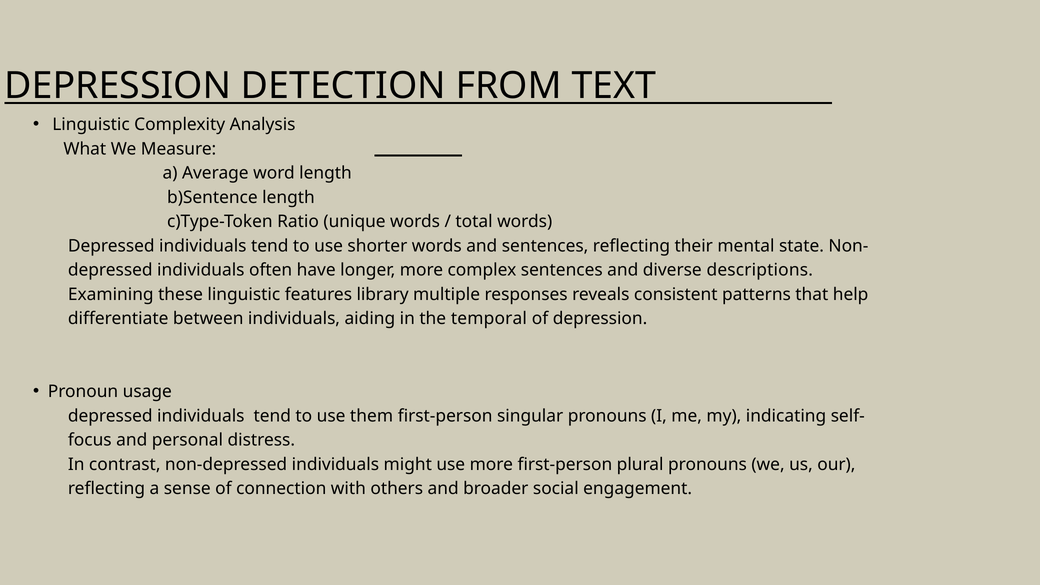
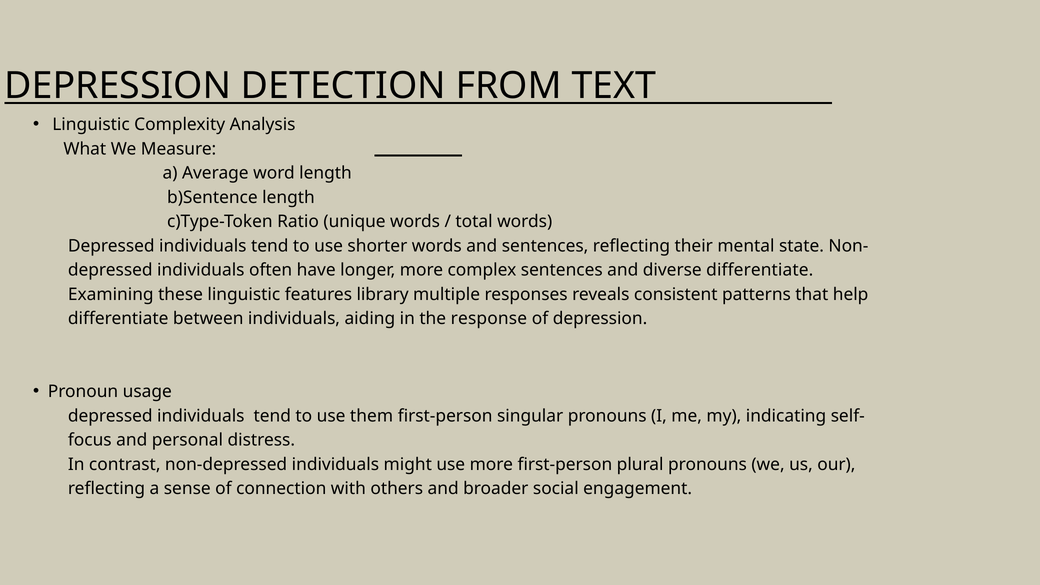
diverse descriptions: descriptions -> differentiate
temporal: temporal -> response
